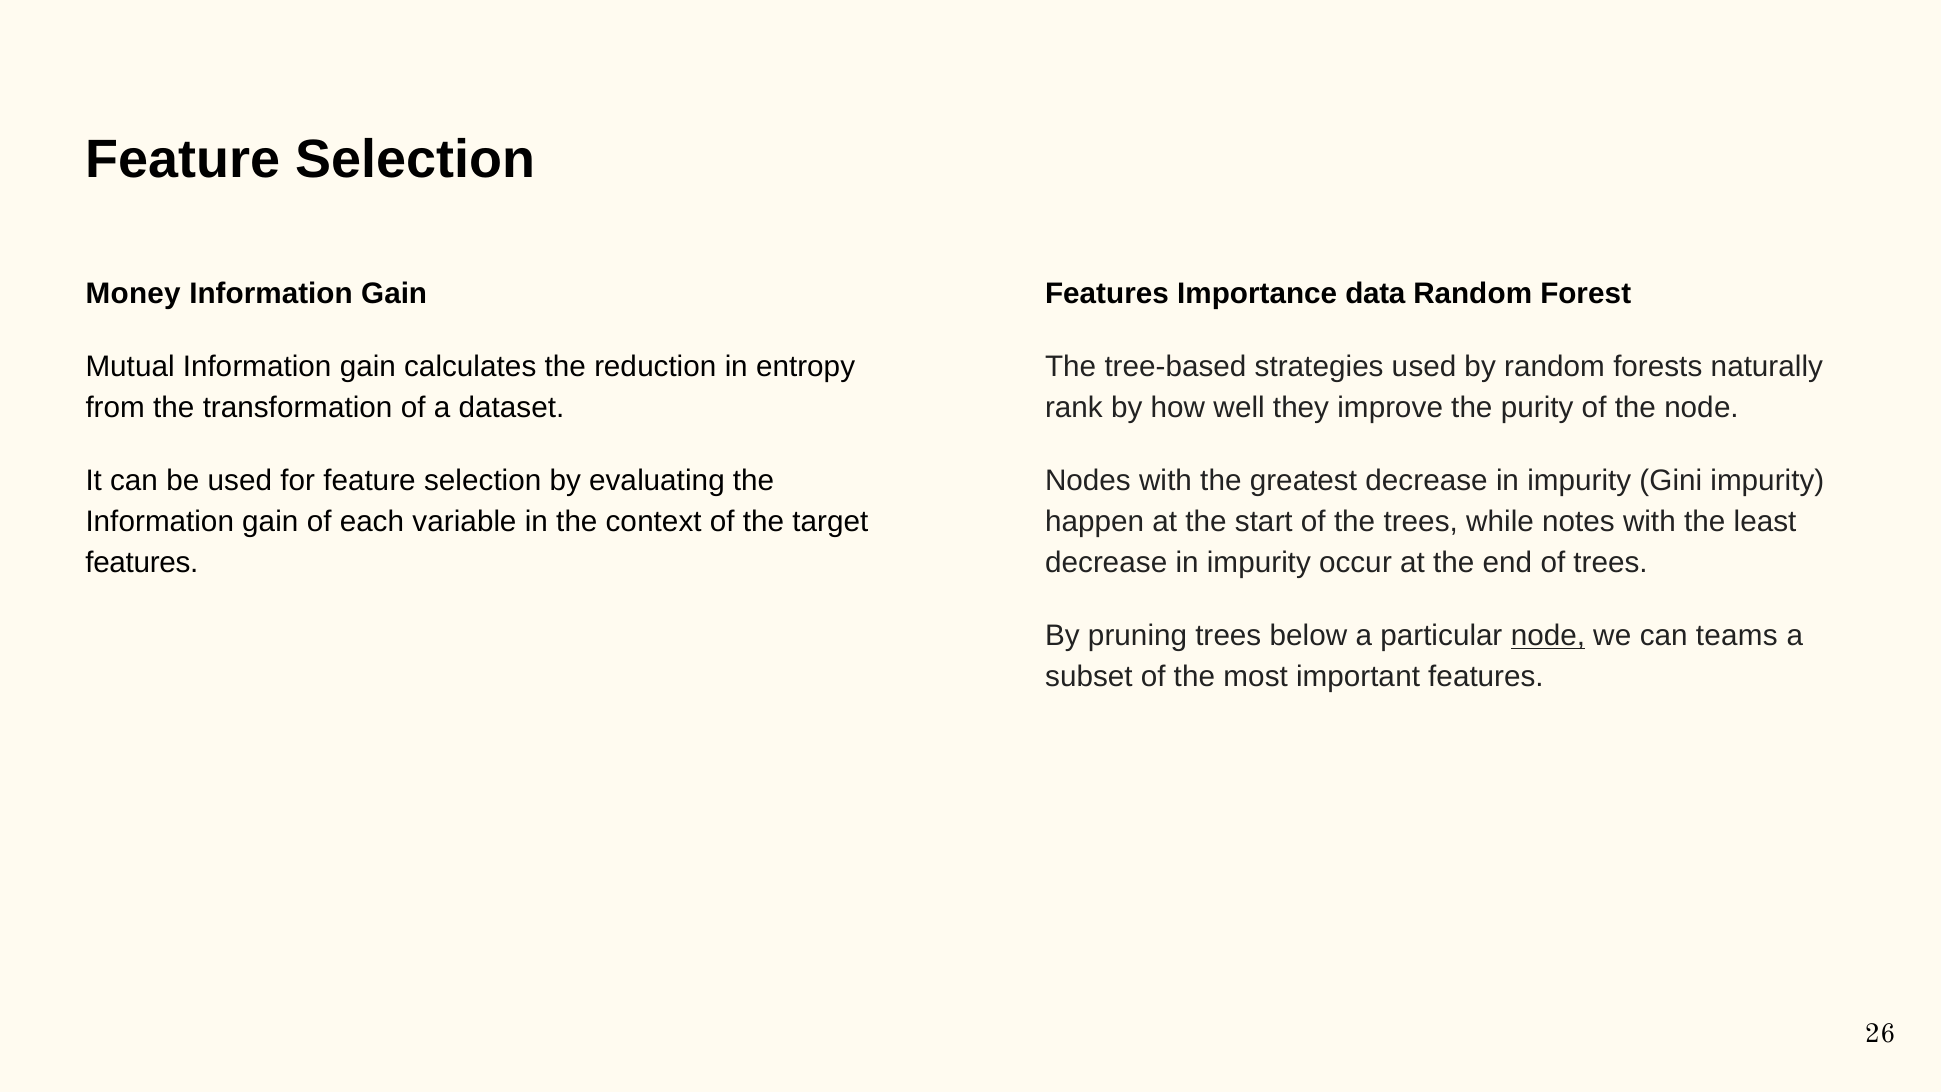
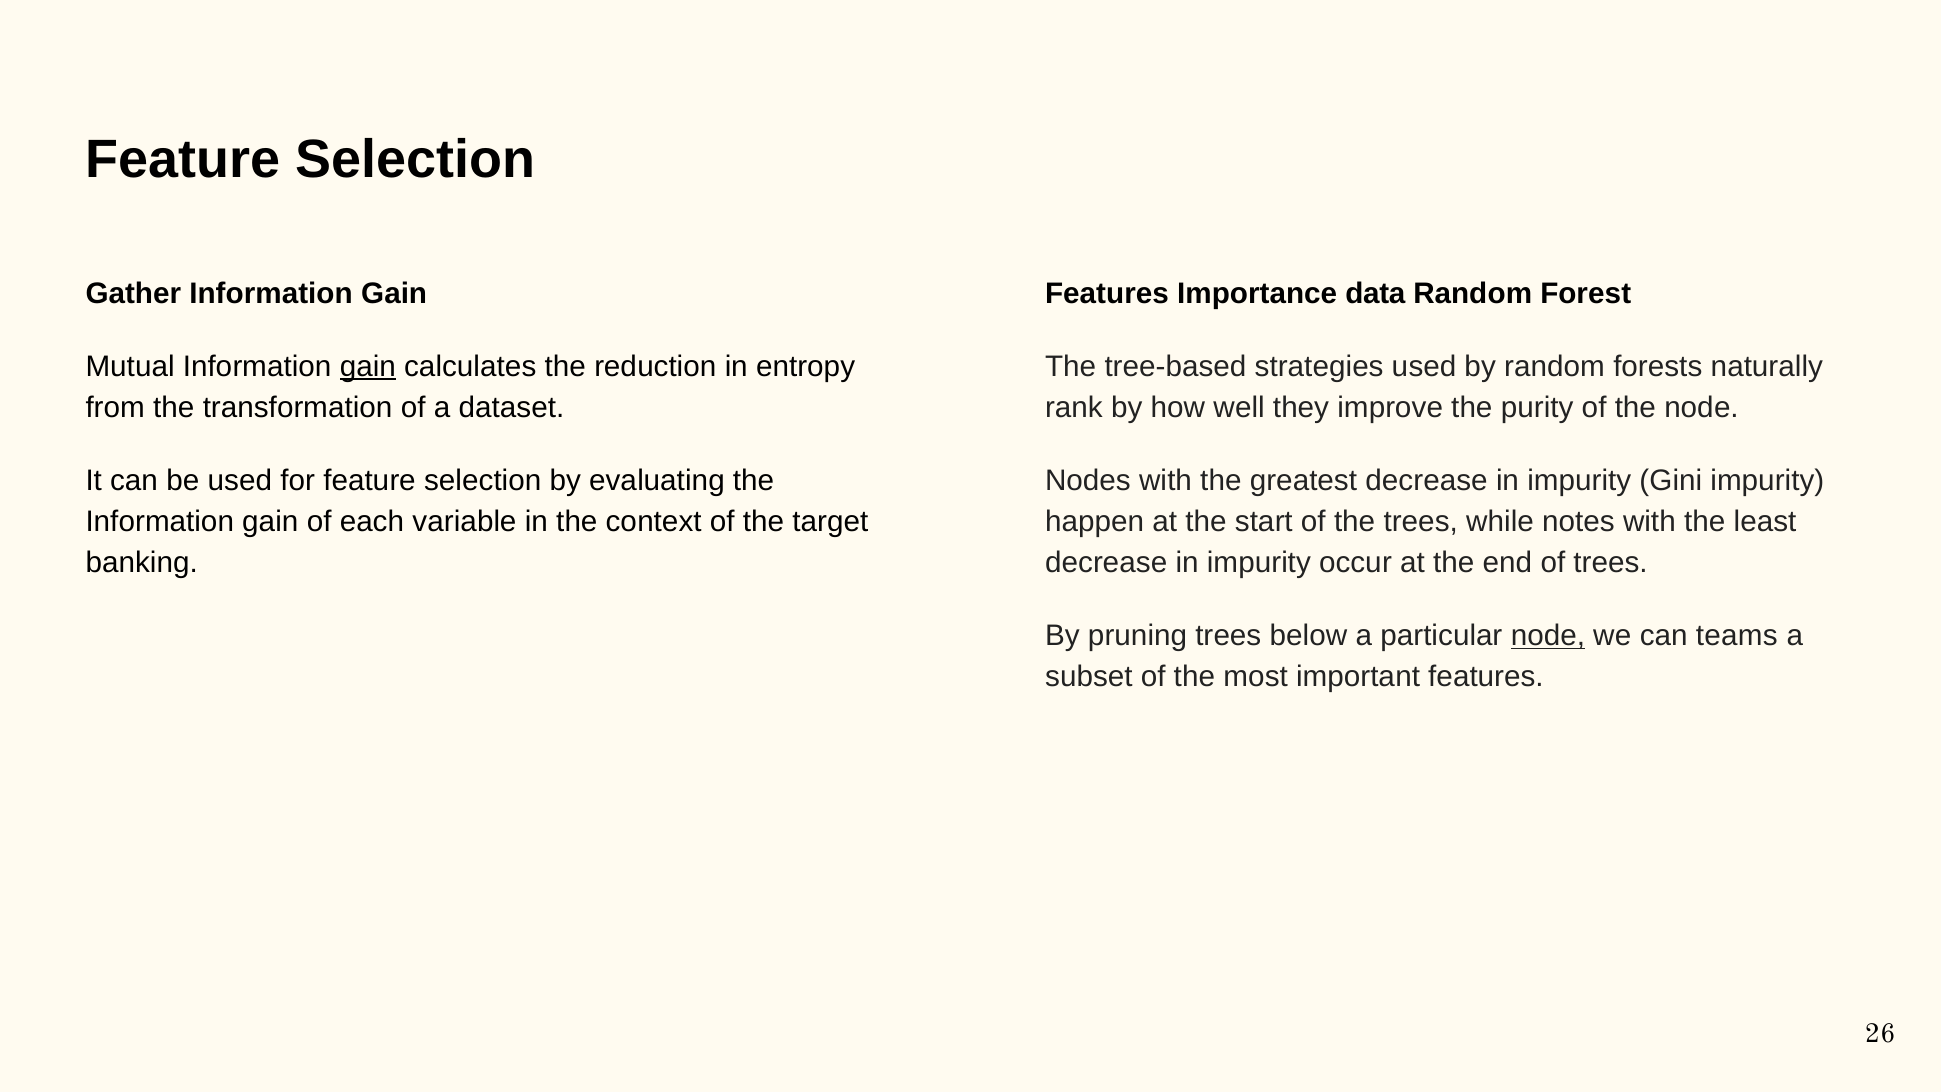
Money: Money -> Gather
gain at (368, 366) underline: none -> present
features at (142, 562): features -> banking
